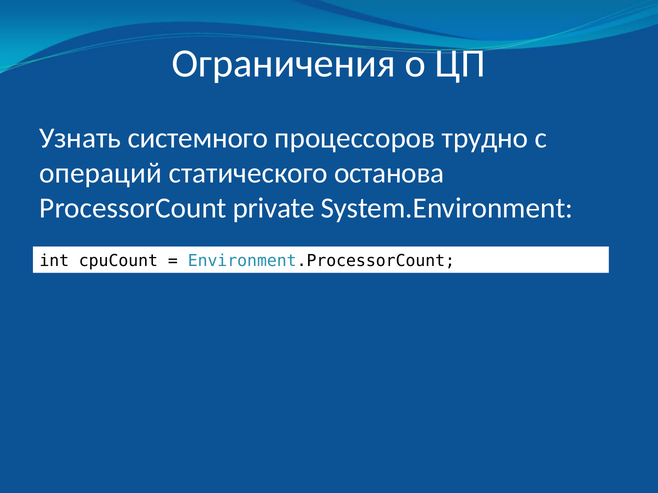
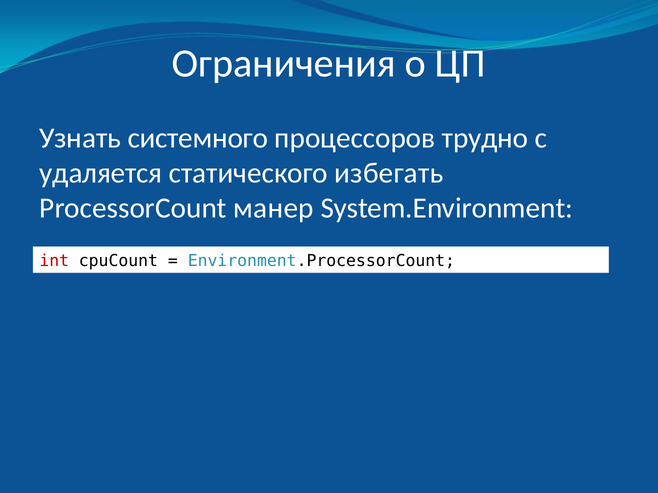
операций: операций -> удаляется
останова: останова -> избегать
private: private -> манер
int colour: black -> red
